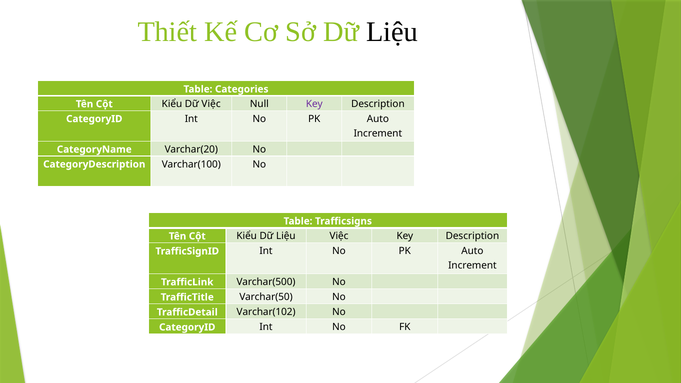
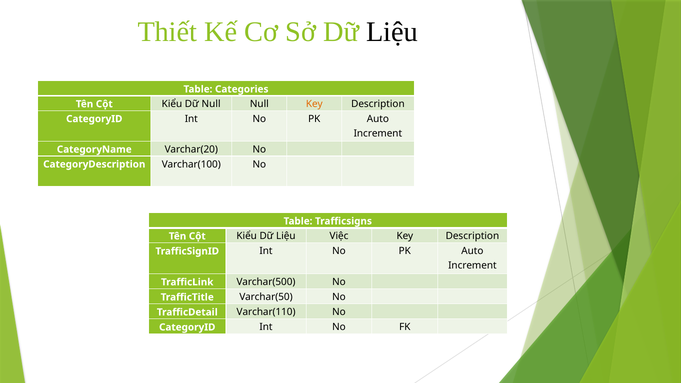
Dữ Việc: Việc -> Null
Key at (314, 104) colour: purple -> orange
Varchar(102: Varchar(102 -> Varchar(110
